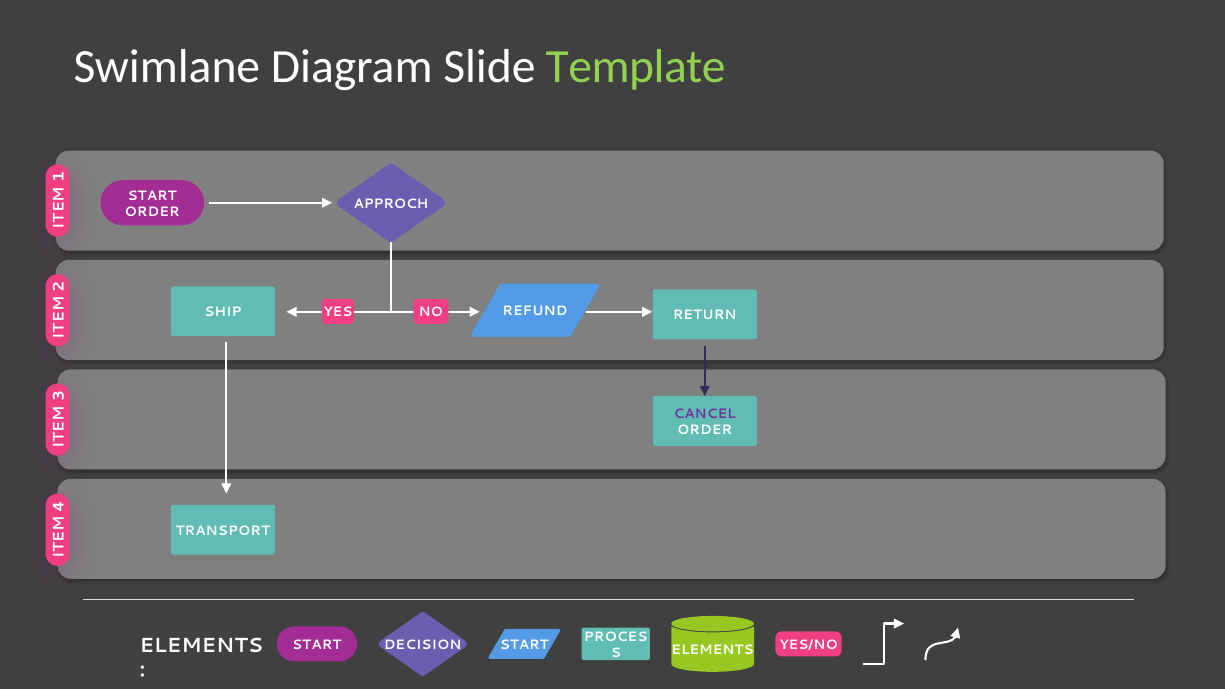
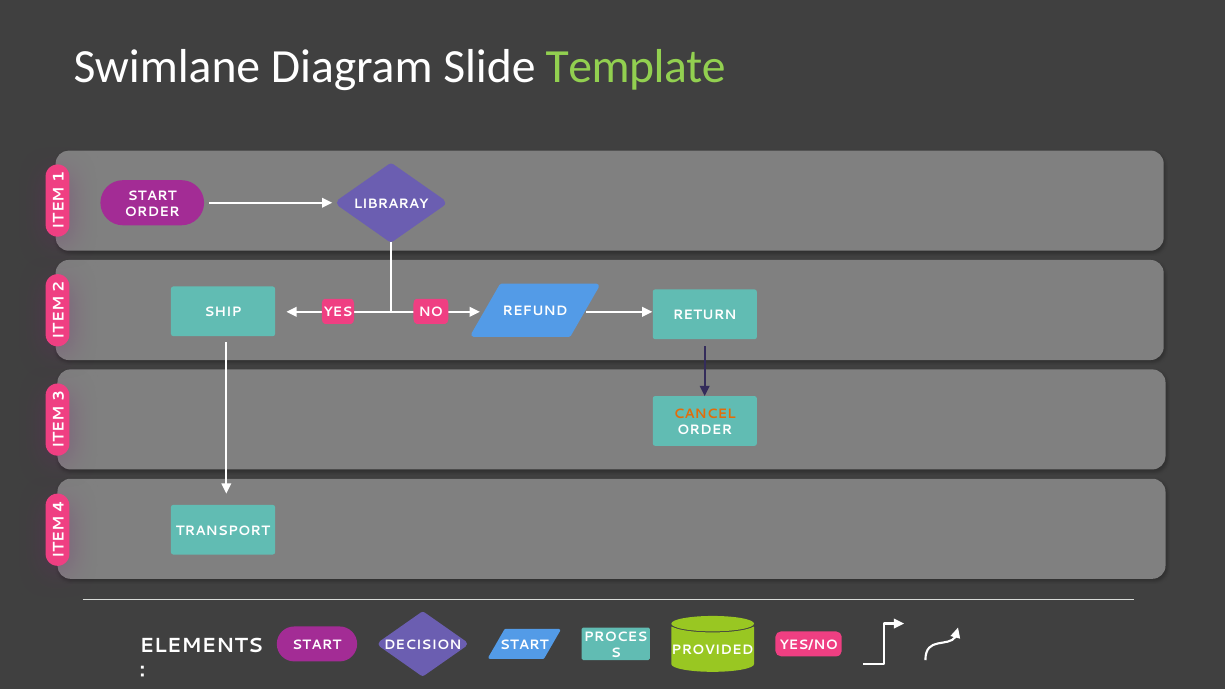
APPROCH: APPROCH -> LIBRARAY
CANCEL colour: purple -> orange
ELEMENTS at (713, 650): ELEMENTS -> PROVIDED
